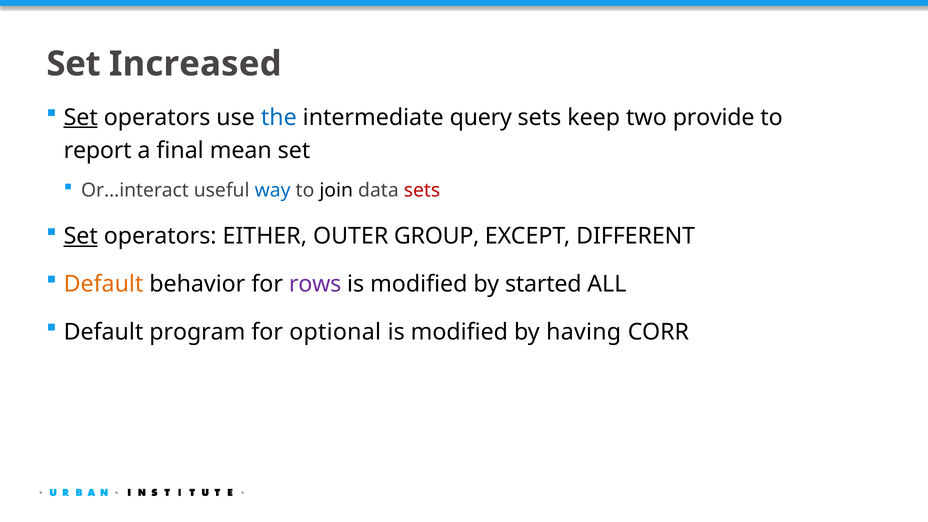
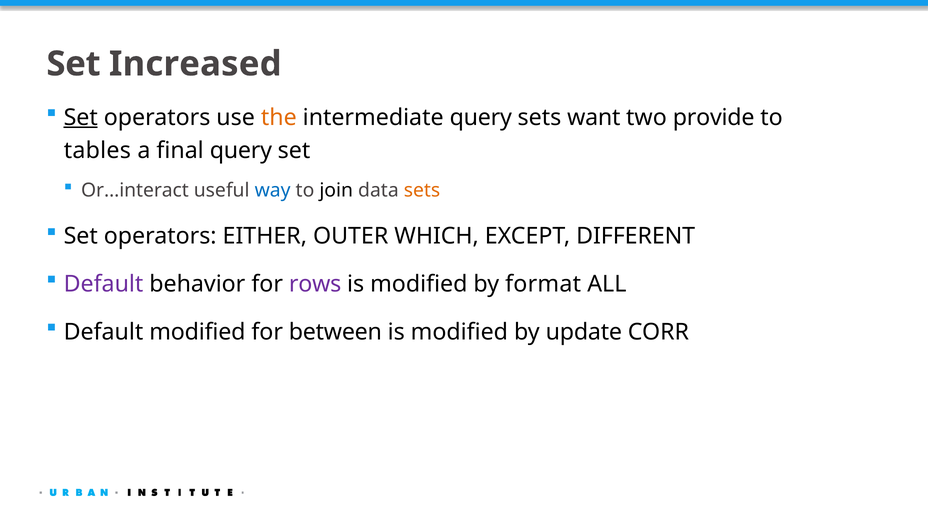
the colour: blue -> orange
keep: keep -> want
report: report -> tables
final mean: mean -> query
sets at (422, 190) colour: red -> orange
Set at (81, 236) underline: present -> none
GROUP: GROUP -> WHICH
Default at (103, 284) colour: orange -> purple
started: started -> format
Default program: program -> modified
optional: optional -> between
having: having -> update
